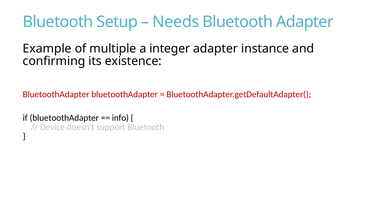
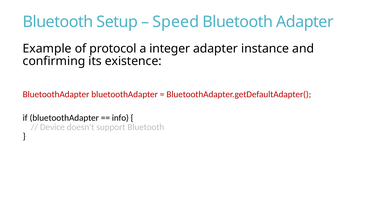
Needs: Needs -> Speed
multiple: multiple -> protocol
